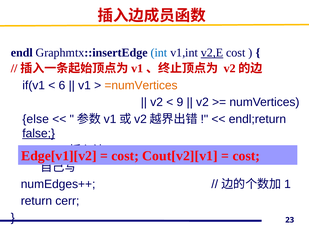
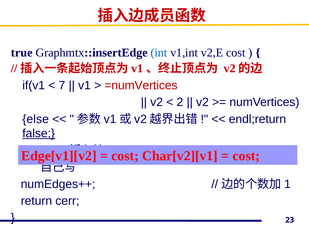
endl: endl -> true
v2,E underline: present -> none
6: 6 -> 7
=numVertices colour: orange -> red
9: 9 -> 2
Cout[v2][v1: Cout[v2][v1 -> Char[v2][v1
